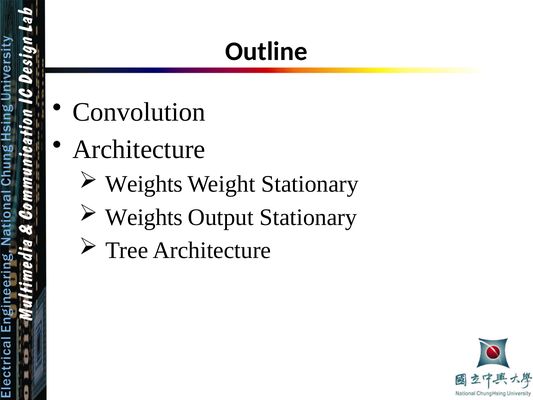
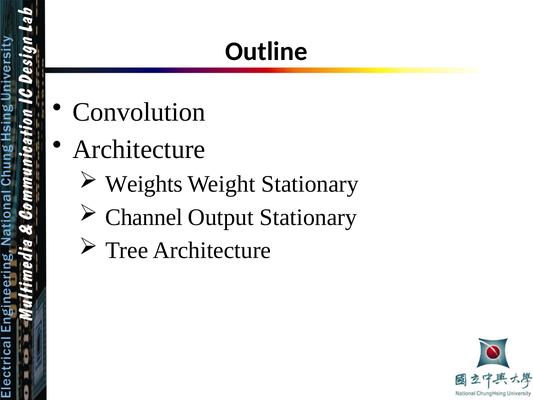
Weights at (144, 217): Weights -> Channel
